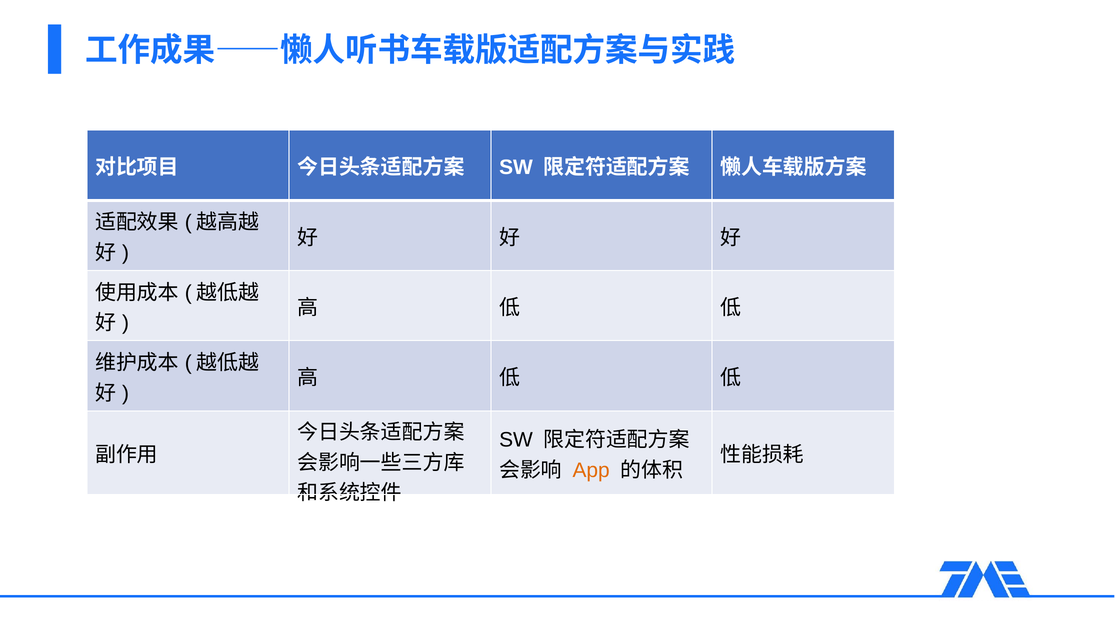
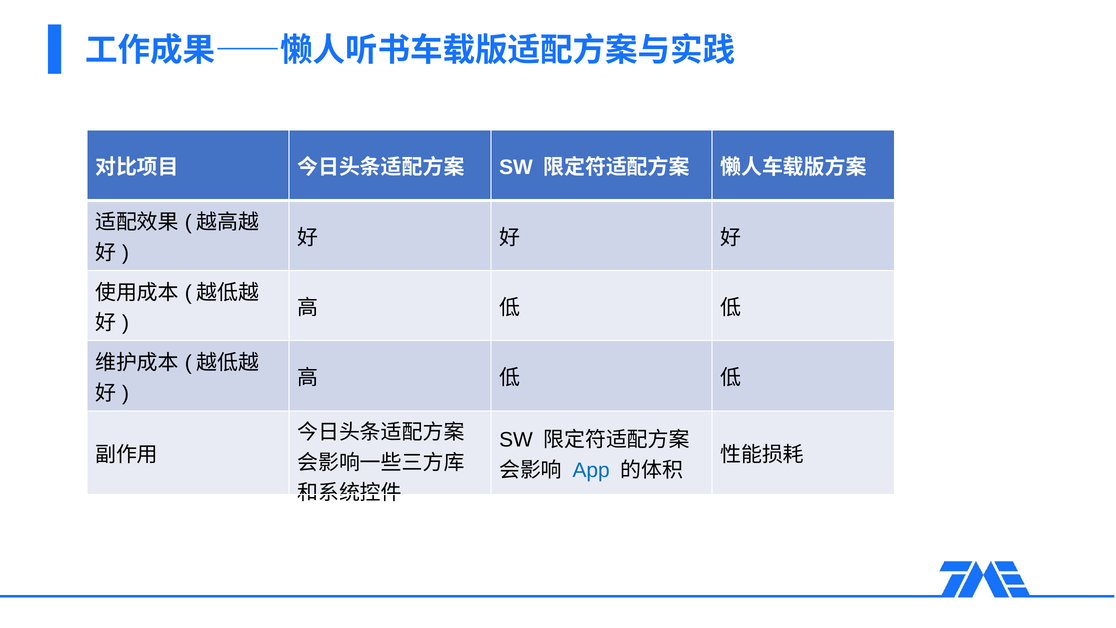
App colour: orange -> blue
